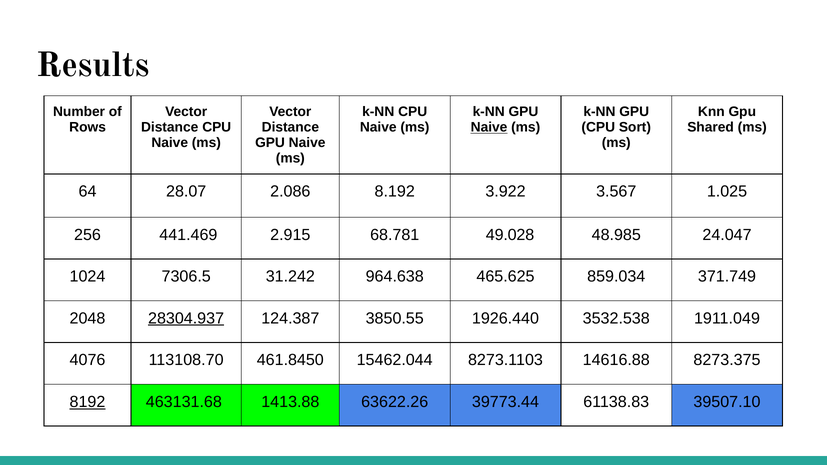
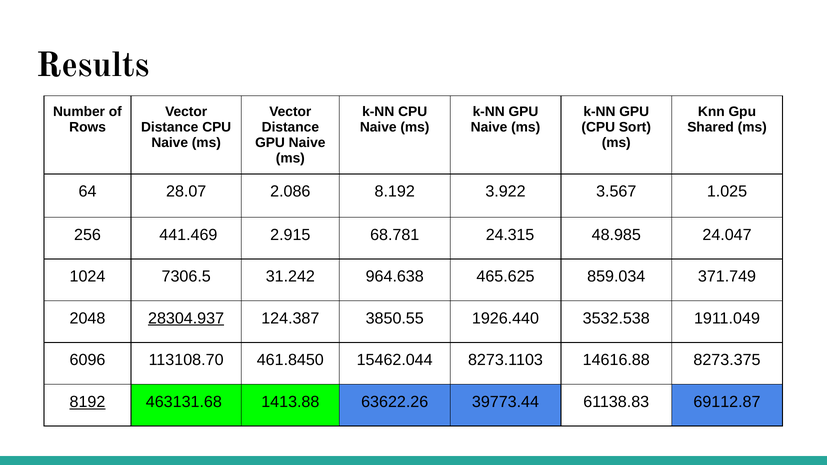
Naive at (489, 127) underline: present -> none
49.028: 49.028 -> 24.315
4076: 4076 -> 6096
39507.10: 39507.10 -> 69112.87
